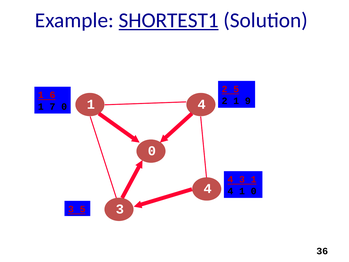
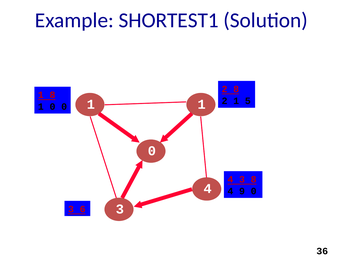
SHORTEST1 underline: present -> none
2 5: 5 -> 8
1 6: 6 -> 8
9: 9 -> 5
4 at (202, 104): 4 -> 1
1 7: 7 -> 0
3 1: 1 -> 8
4 1: 1 -> 9
3 5: 5 -> 6
